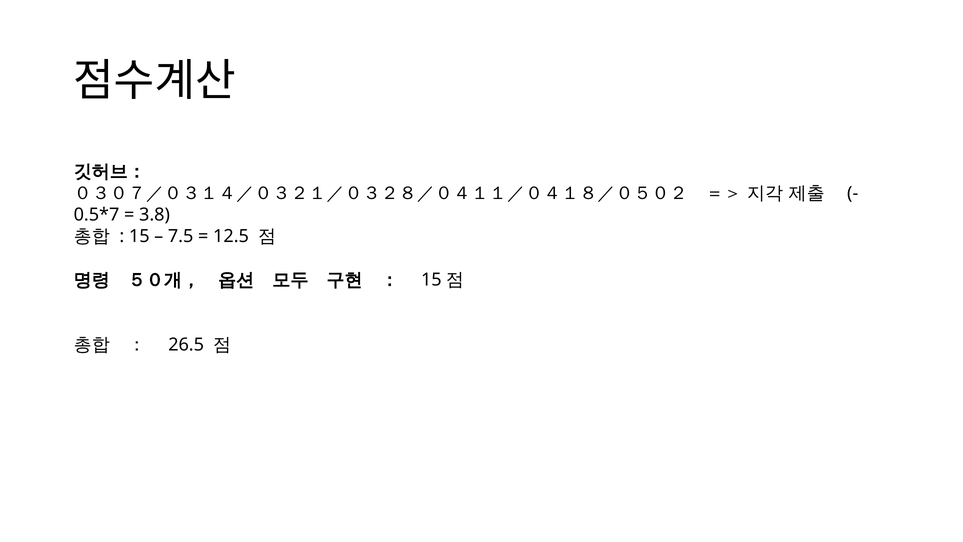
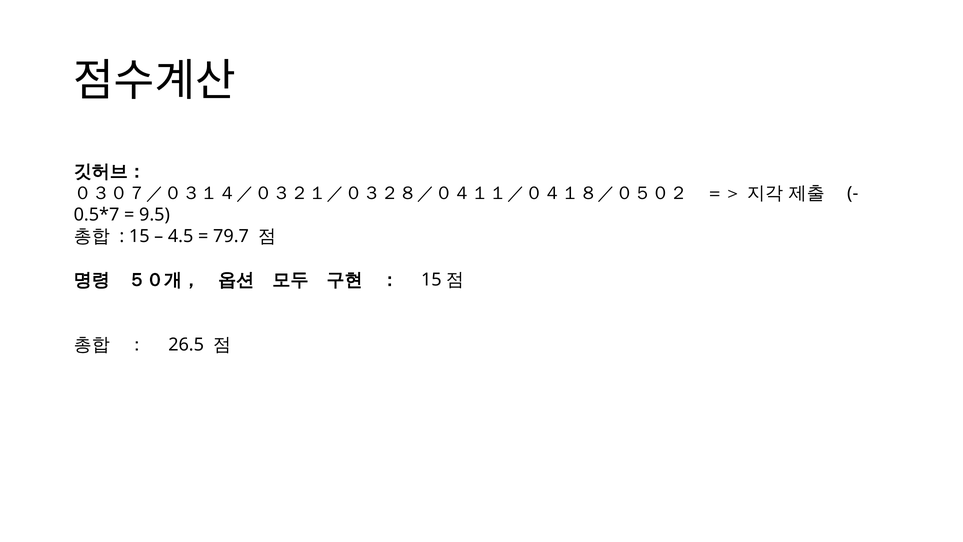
3.8: 3.8 -> 9.5
7.5: 7.5 -> 4.5
12.5: 12.5 -> 79.7
